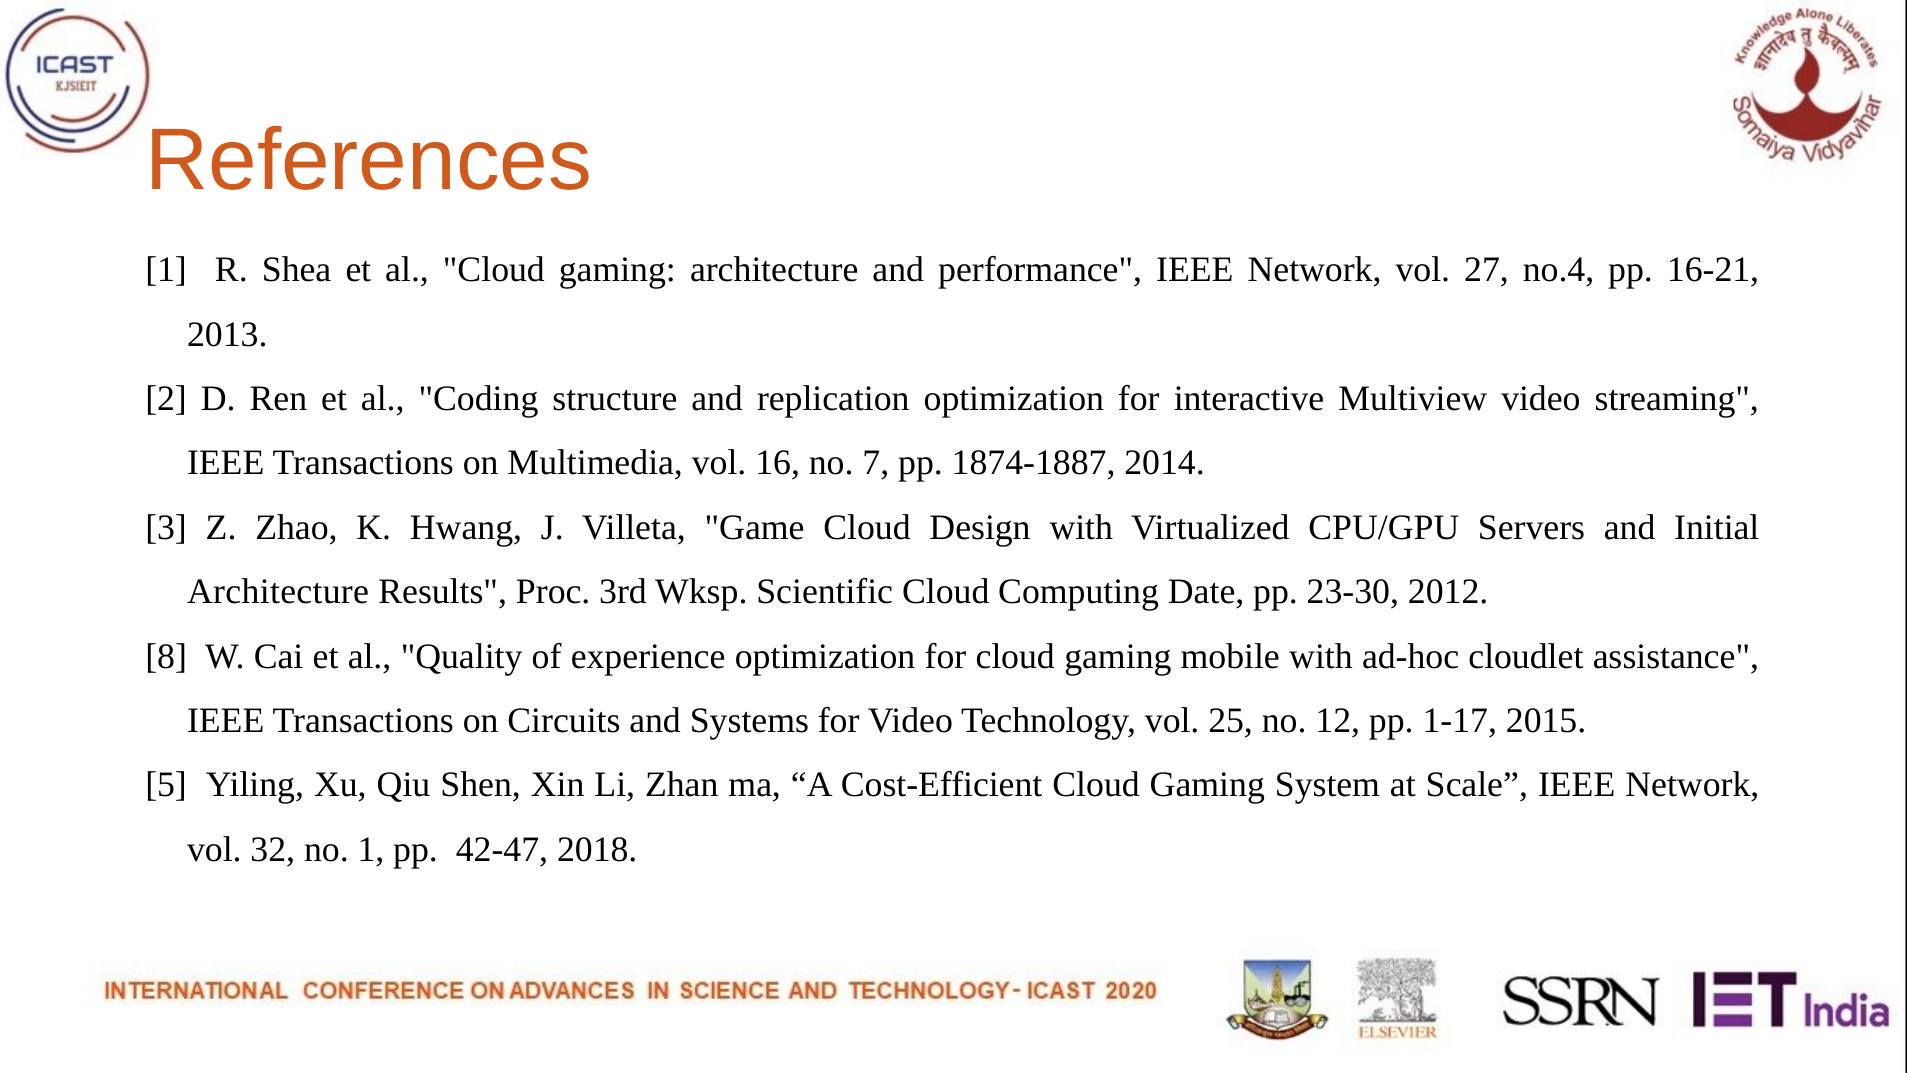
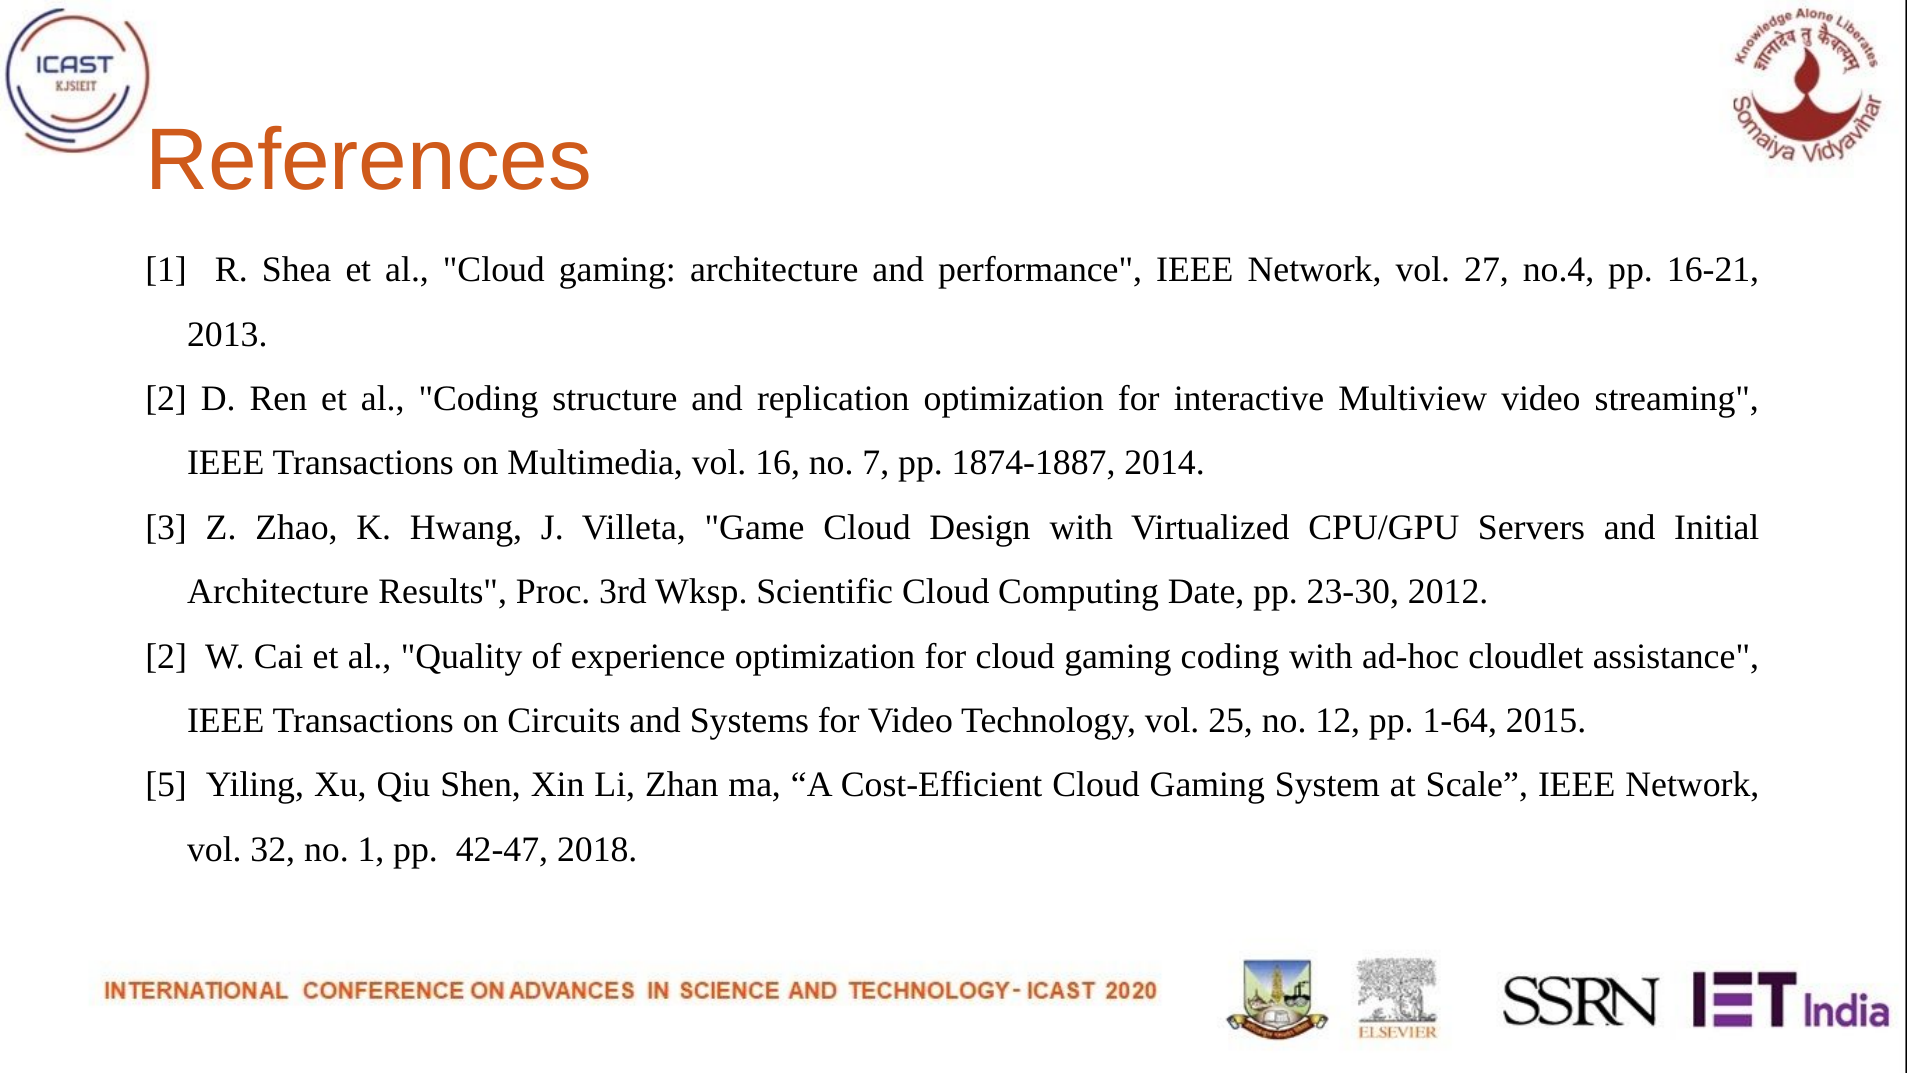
8 at (166, 656): 8 -> 2
gaming mobile: mobile -> coding
1-17: 1-17 -> 1-64
